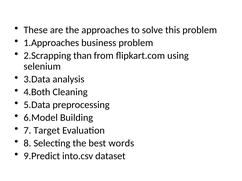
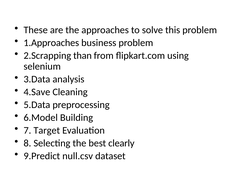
4.Both: 4.Both -> 4.Save
words: words -> clearly
into.csv: into.csv -> null.csv
